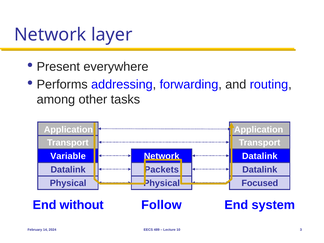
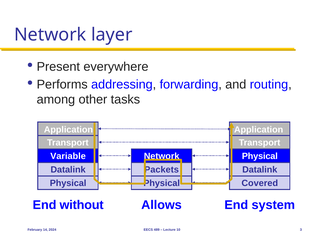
Datalink at (260, 156): Datalink -> Physical
Focused: Focused -> Covered
Follow: Follow -> Allows
